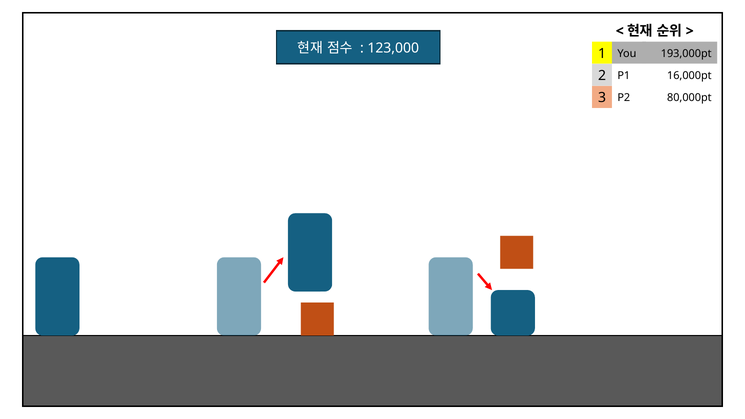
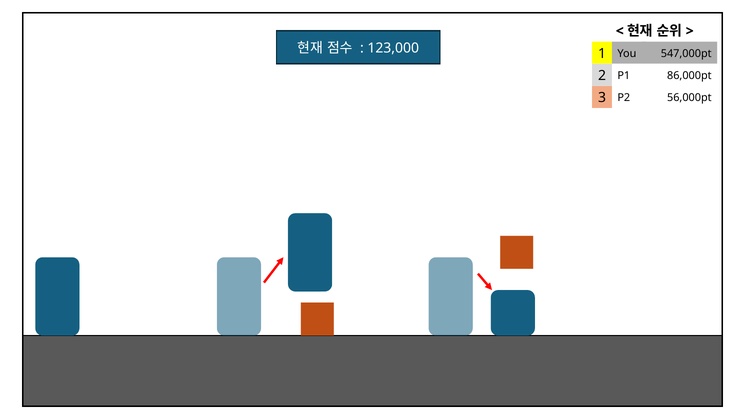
193,000pt: 193,000pt -> 547,000pt
16,000pt: 16,000pt -> 86,000pt
80,000pt: 80,000pt -> 56,000pt
